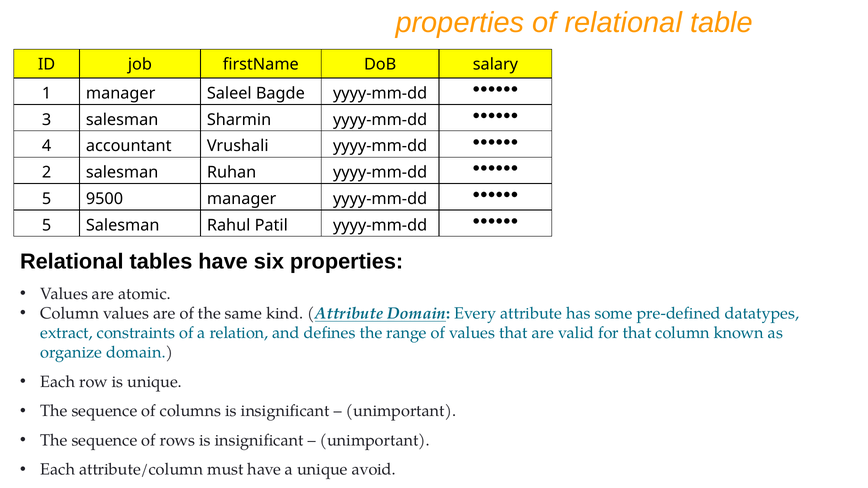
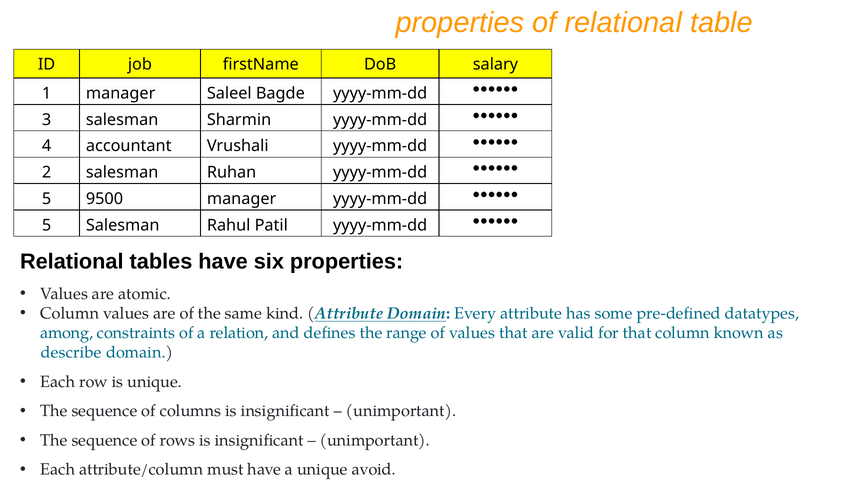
extract: extract -> among
organize: organize -> describe
